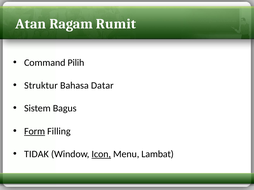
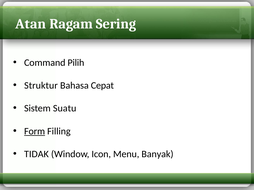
Rumit: Rumit -> Sering
Datar: Datar -> Cepat
Bagus: Bagus -> Suatu
Icon underline: present -> none
Lambat: Lambat -> Banyak
